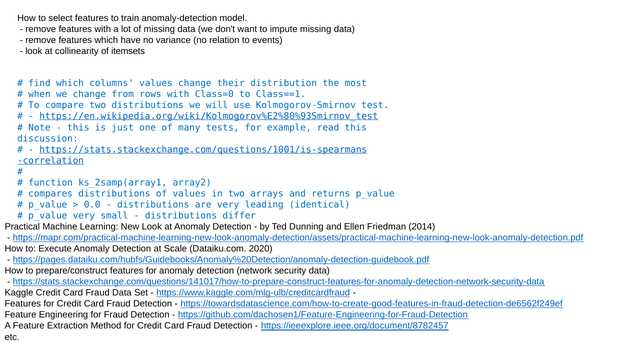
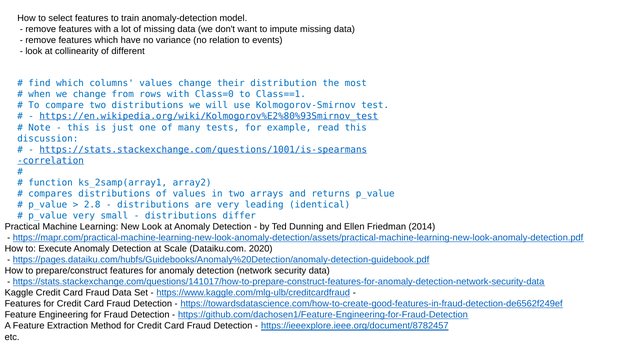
itemsets: itemsets -> different
0.0: 0.0 -> 2.8
